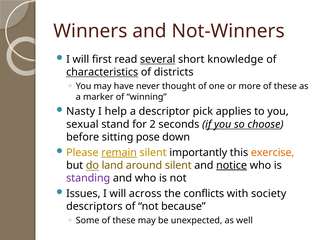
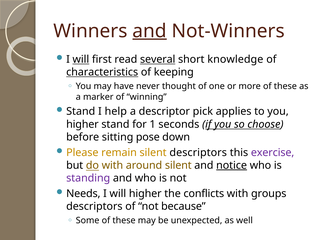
and at (150, 31) underline: none -> present
will at (81, 59) underline: none -> present
districts: districts -> keeping
Nasty at (81, 111): Nasty -> Stand
sexual at (82, 124): sexual -> higher
2: 2 -> 1
remain underline: present -> none
silent importantly: importantly -> descriptors
exercise colour: orange -> purple
do land: land -> with
Issues: Issues -> Needs
will across: across -> higher
society: society -> groups
